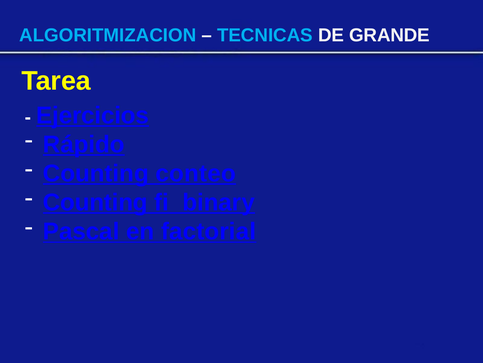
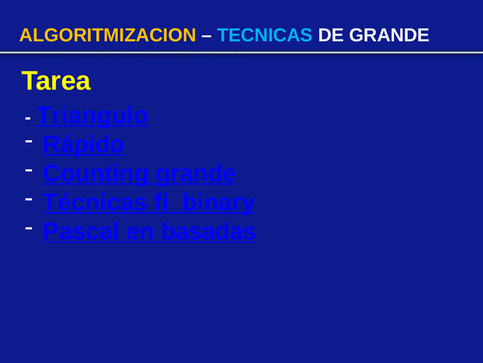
ALGORITMIZACION colour: light blue -> yellow
Ejercicios: Ejercicios -> Triangulo
Counting conteo: conteo -> grande
Counting at (95, 202): Counting -> Técnicas
factorial: factorial -> basadas
